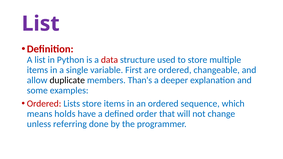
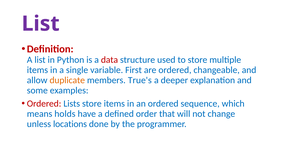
duplicate colour: black -> orange
Than's: Than's -> True's
referring: referring -> locations
